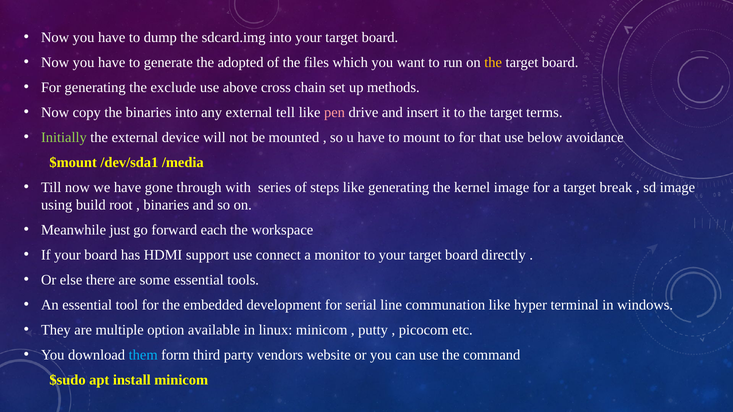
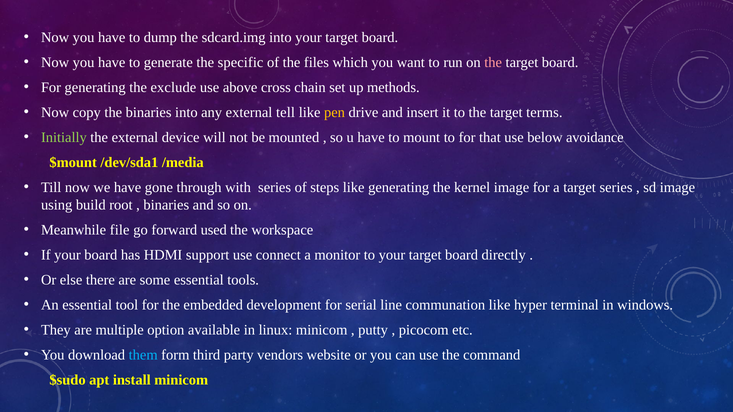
adopted: adopted -> specific
the at (493, 62) colour: yellow -> pink
pen colour: pink -> yellow
target break: break -> series
just: just -> file
each: each -> used
